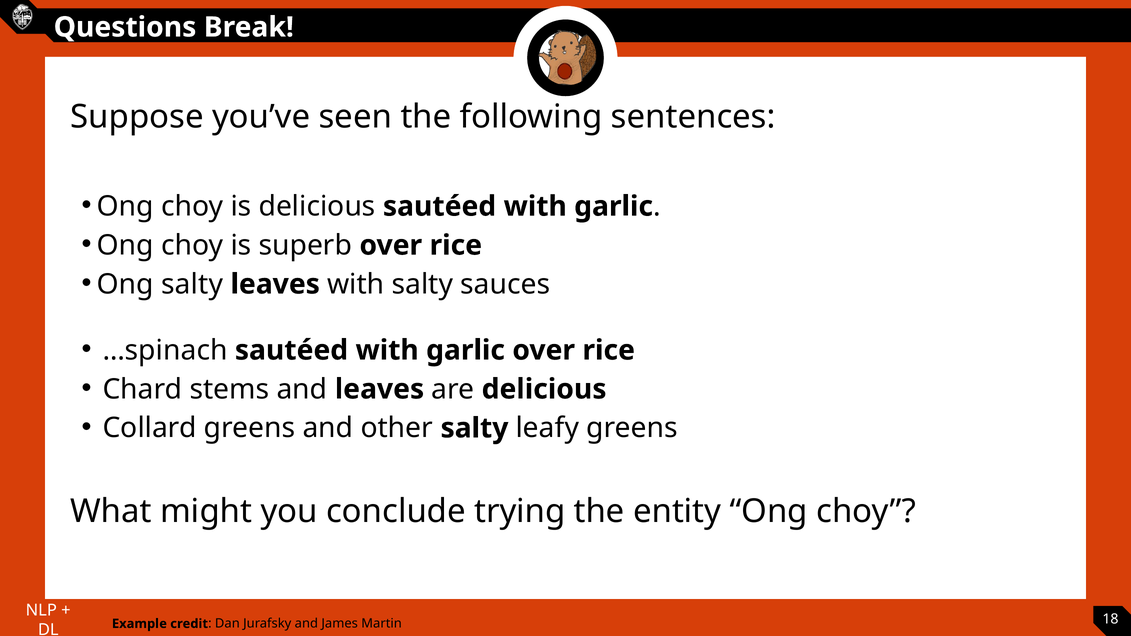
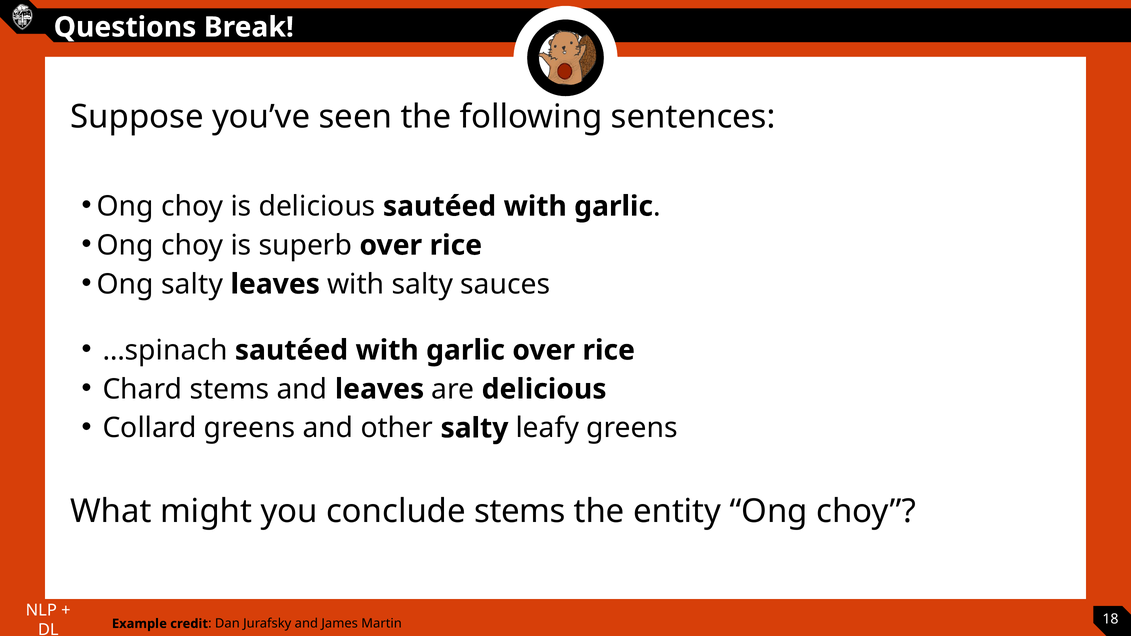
conclude trying: trying -> stems
